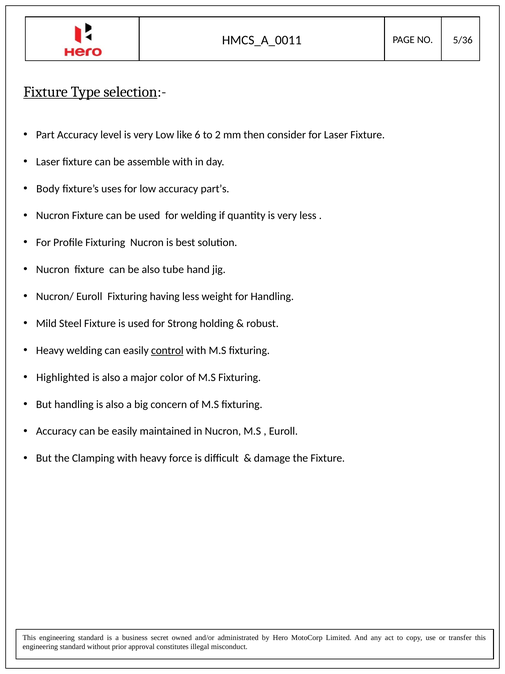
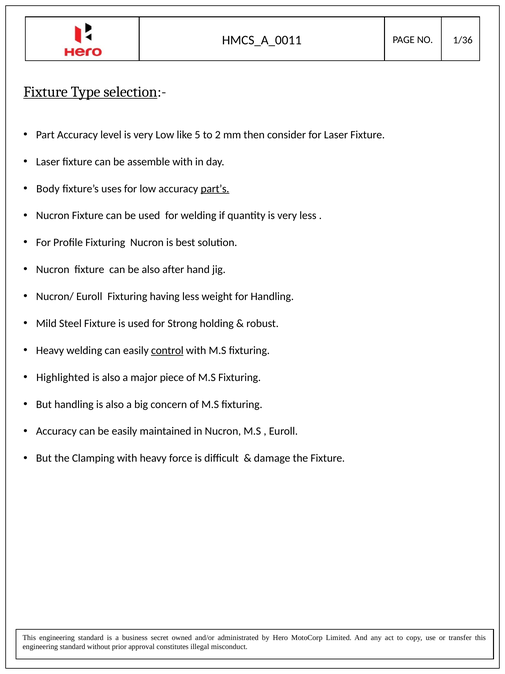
5/36: 5/36 -> 1/36
6: 6 -> 5
part’s underline: none -> present
tube: tube -> after
color: color -> piece
